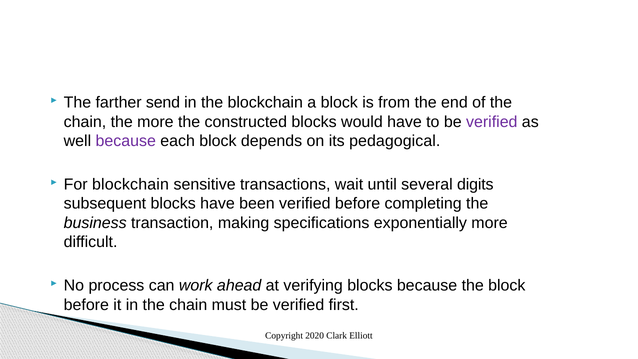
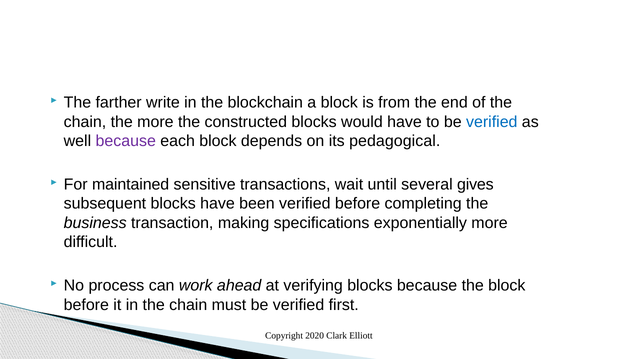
send: send -> write
verified at (492, 122) colour: purple -> blue
For blockchain: blockchain -> maintained
digits: digits -> gives
